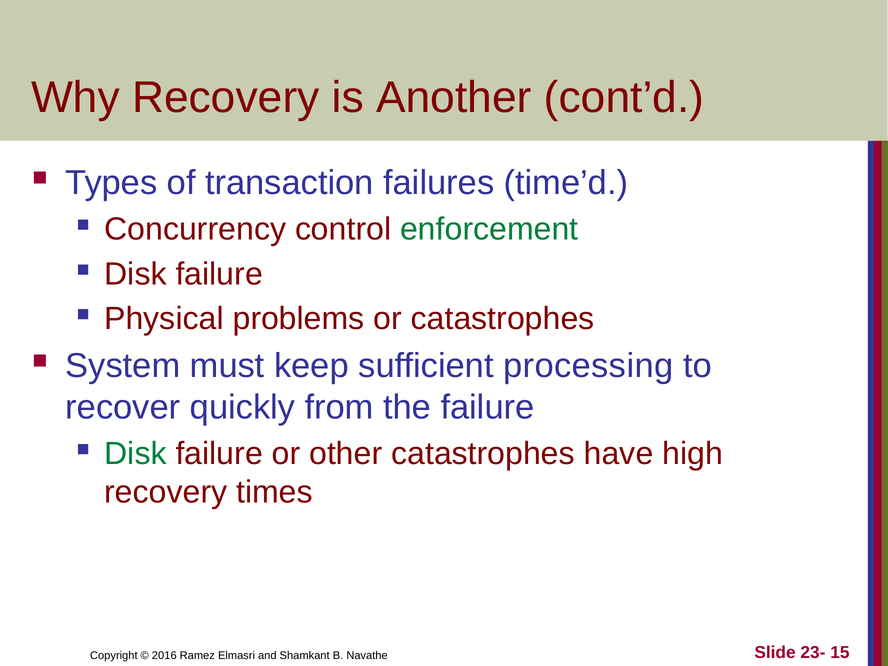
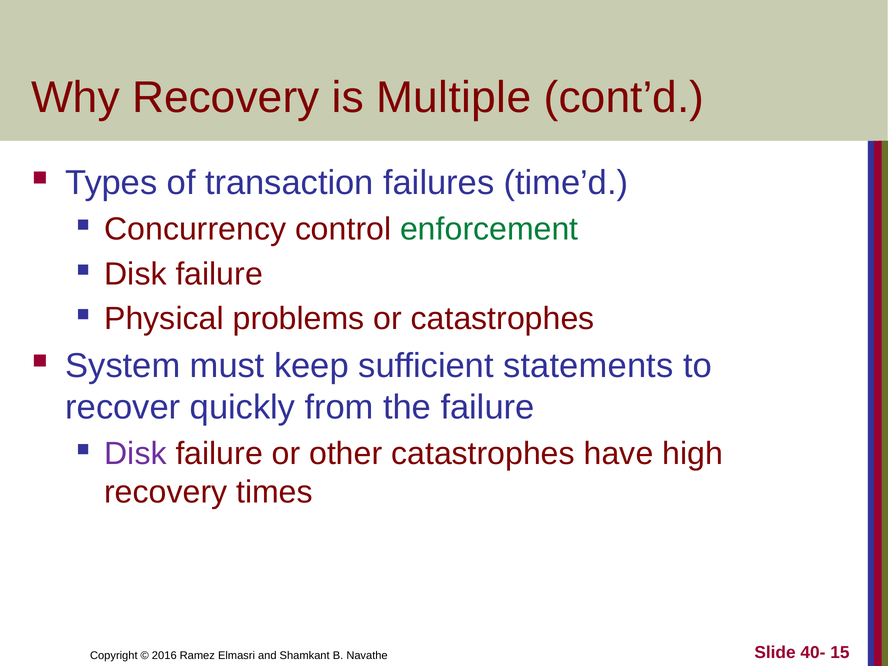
Another: Another -> Multiple
processing: processing -> statements
Disk at (135, 454) colour: green -> purple
23-: 23- -> 40-
